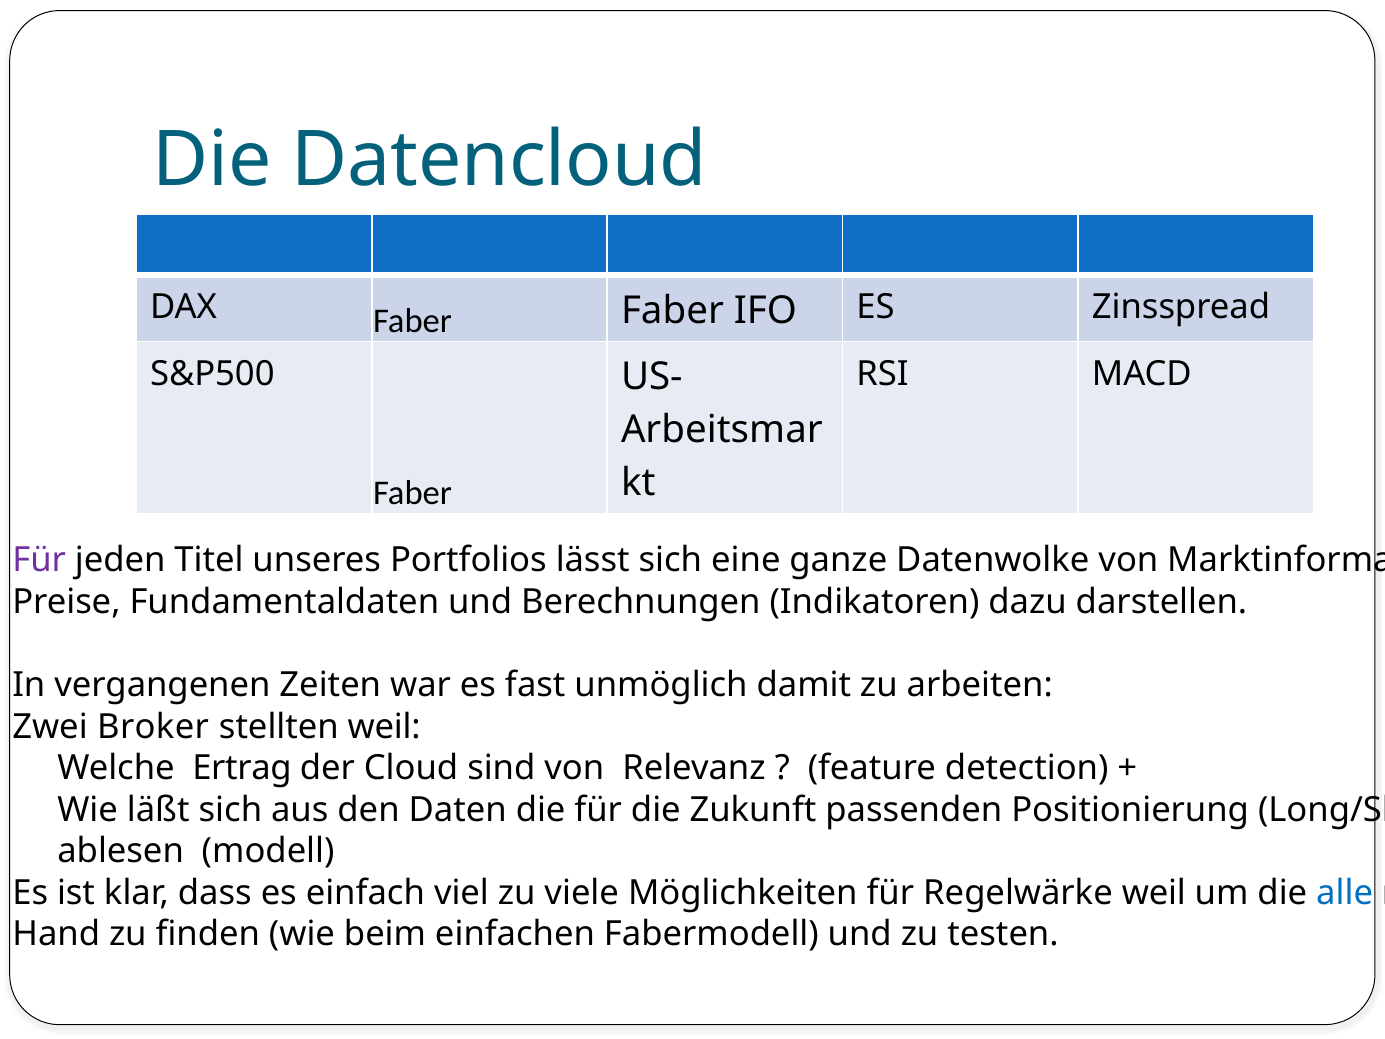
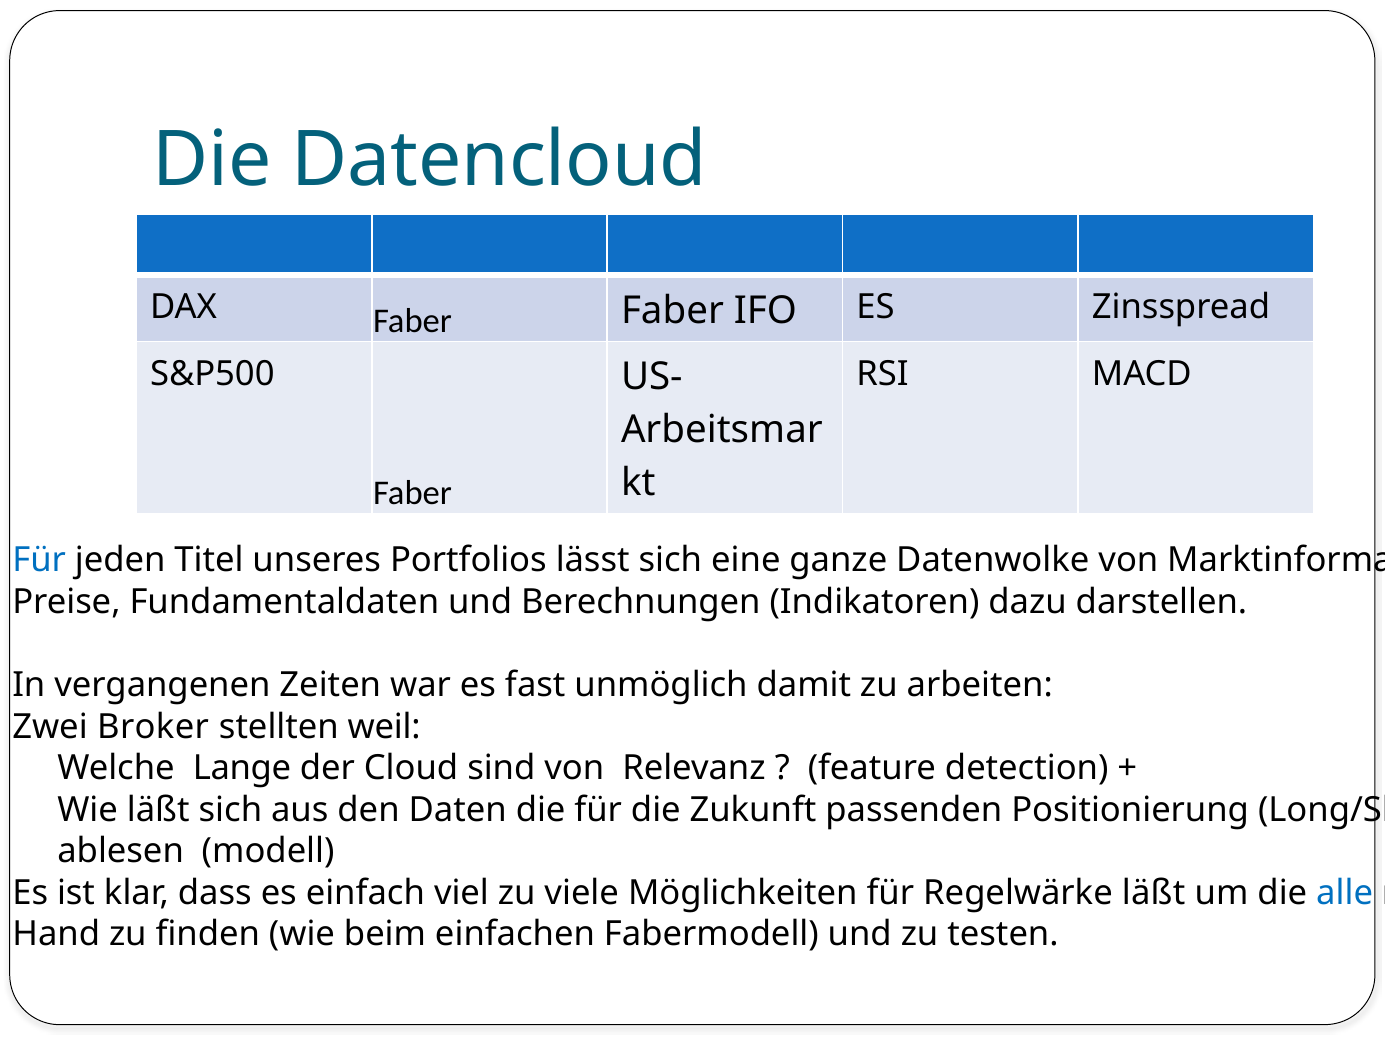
Für at (39, 560) colour: purple -> blue
Ertrag: Ertrag -> Lange
Regelwärke weil: weil -> läßt
